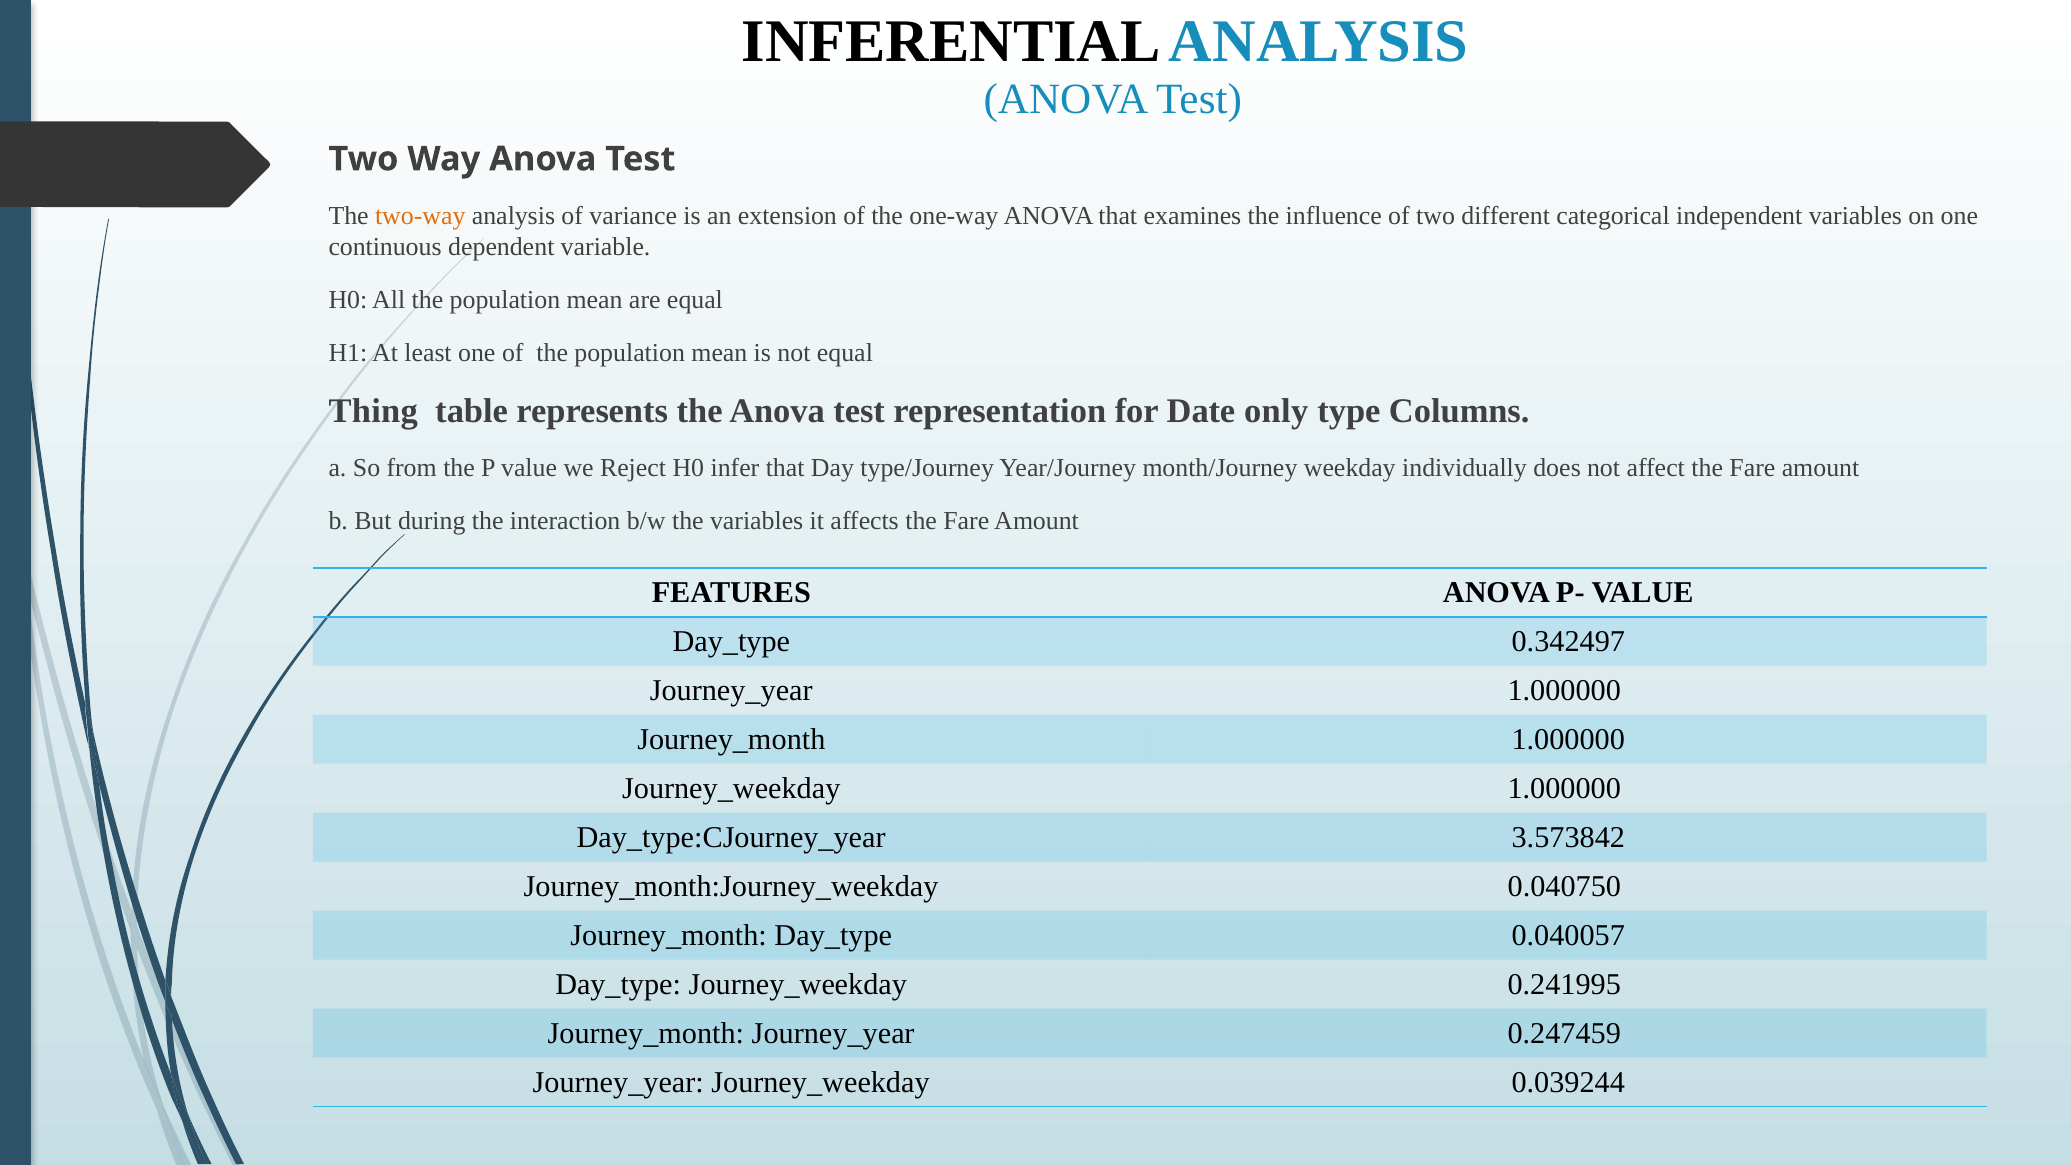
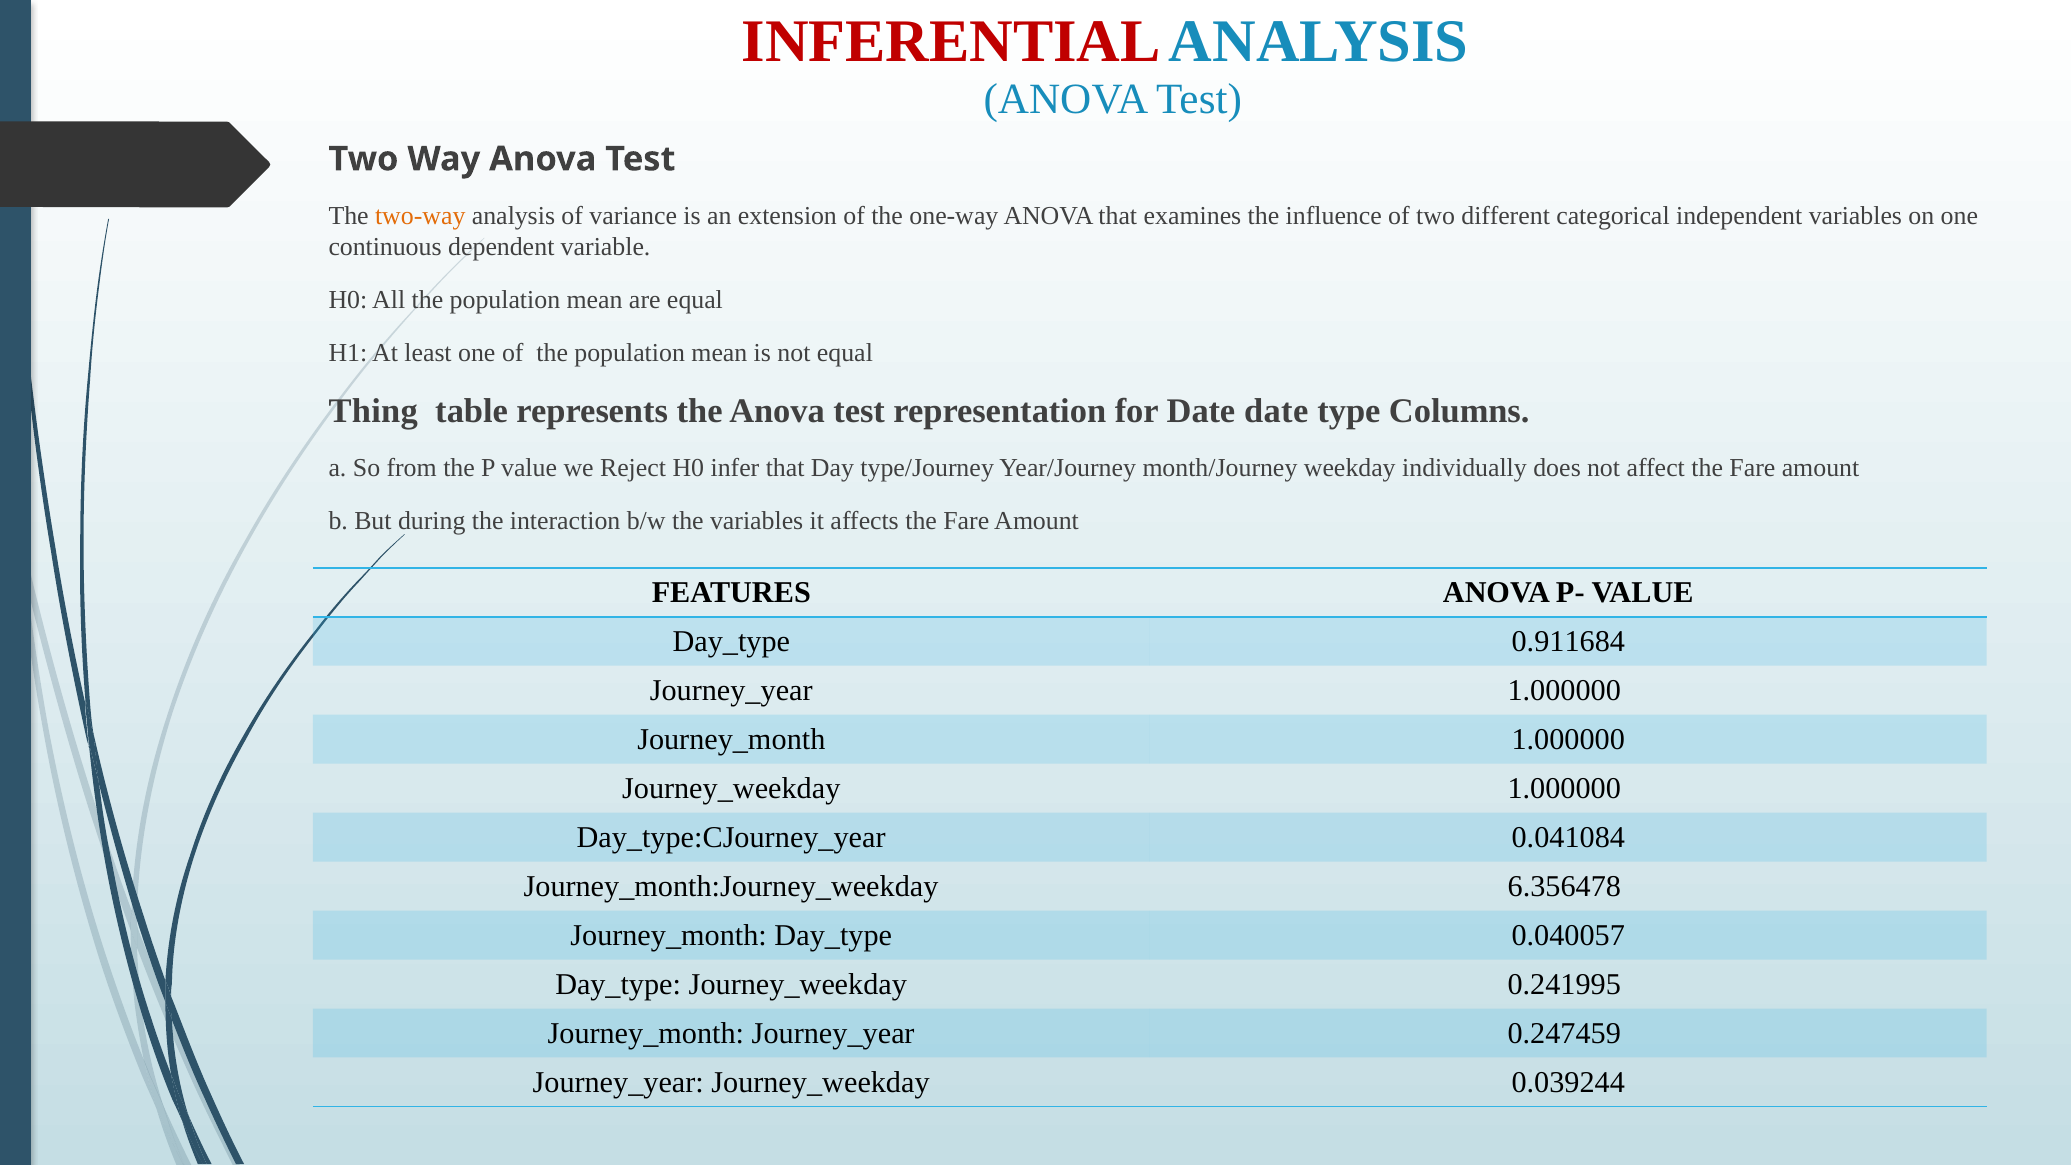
INFERENTIAL colour: black -> red
Date only: only -> date
0.342497: 0.342497 -> 0.911684
3.573842: 3.573842 -> 0.041084
0.040750: 0.040750 -> 6.356478
